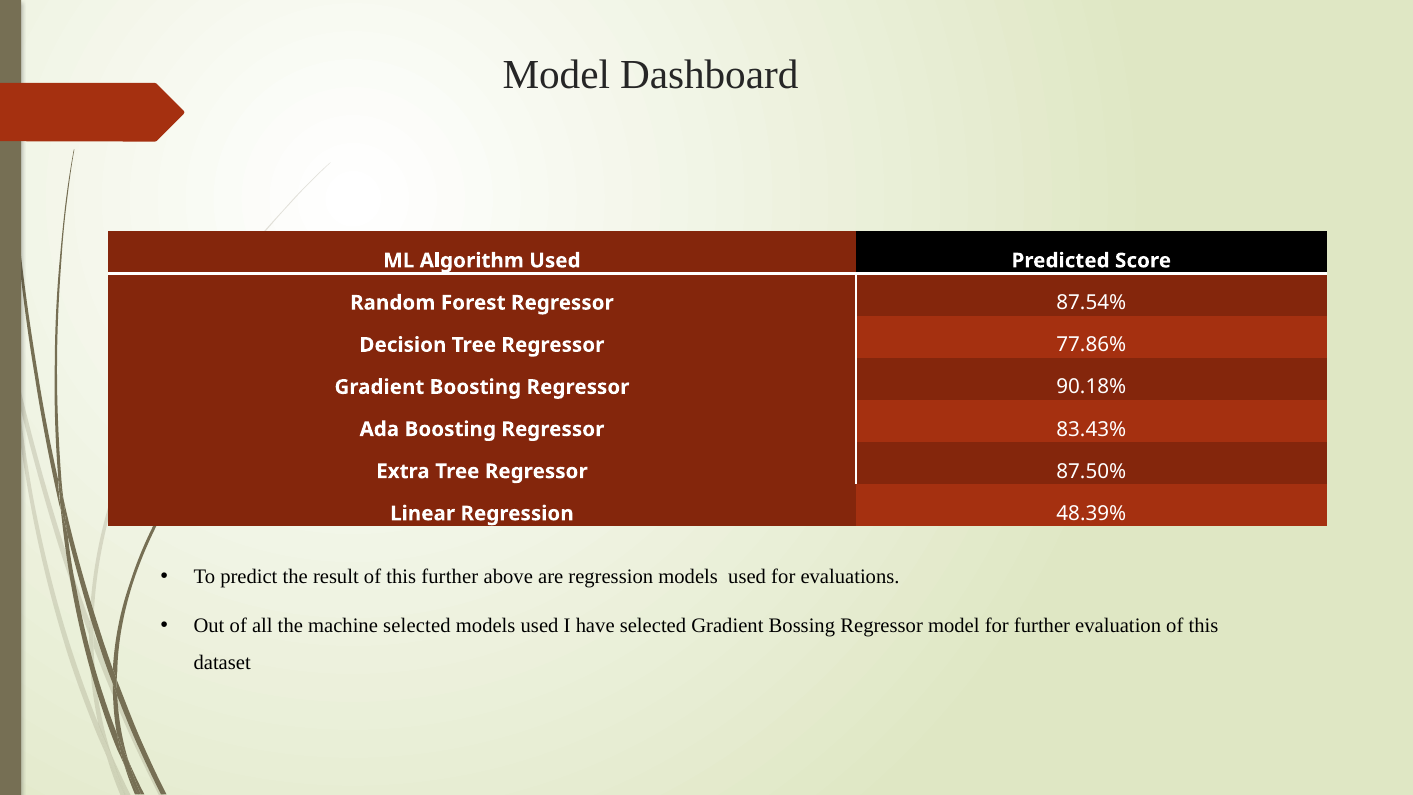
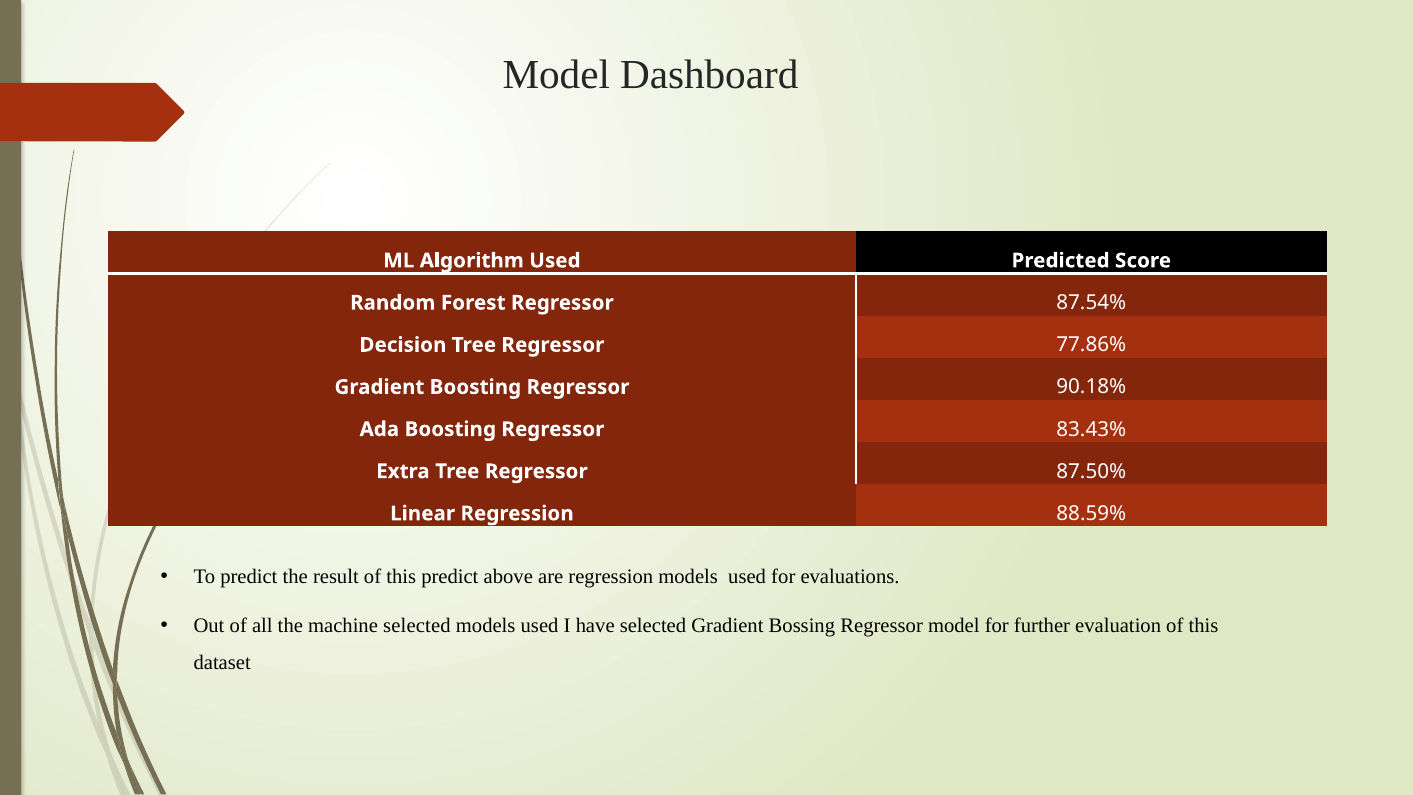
48.39%: 48.39% -> 88.59%
this further: further -> predict
